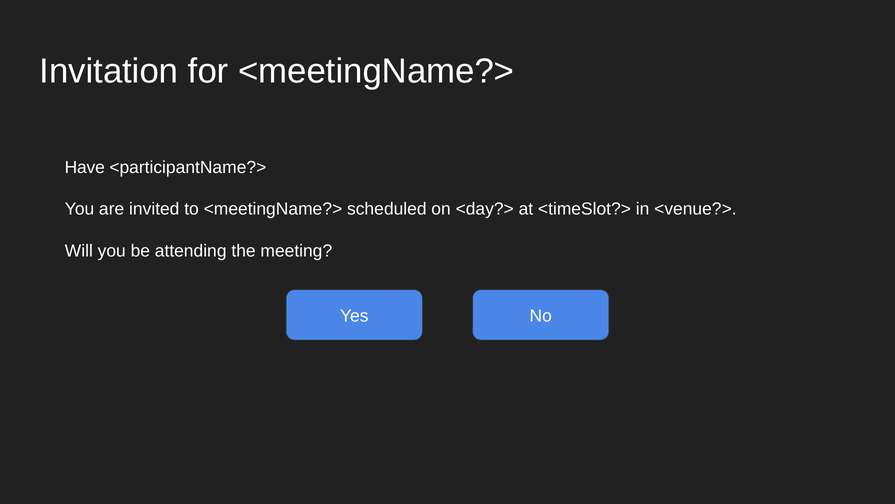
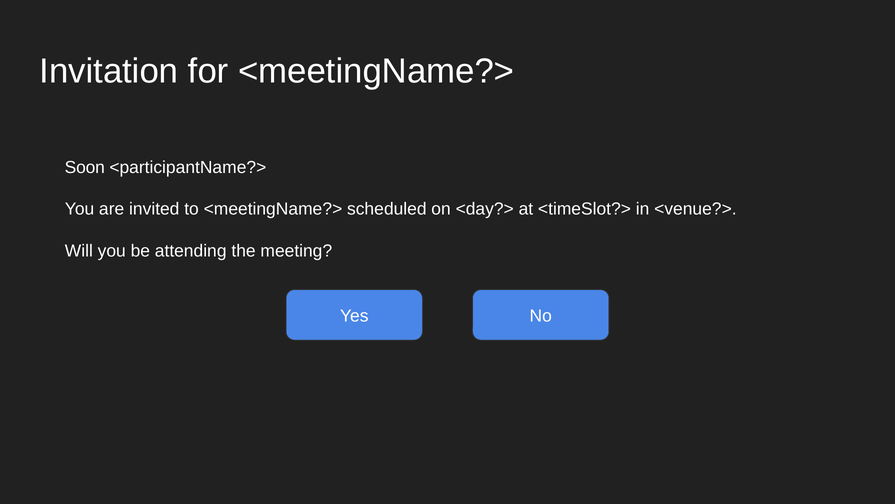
Have: Have -> Soon
